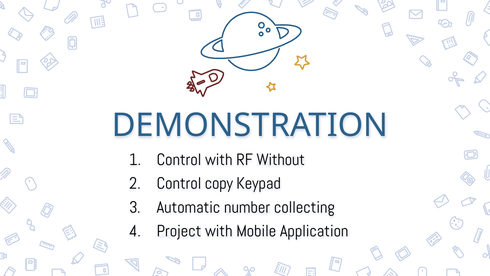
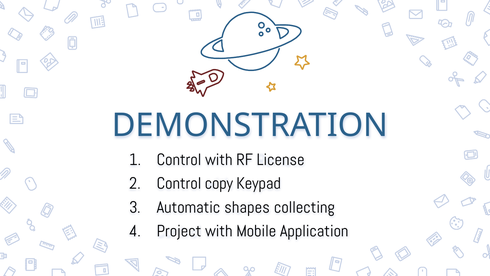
Without: Without -> License
number: number -> shapes
